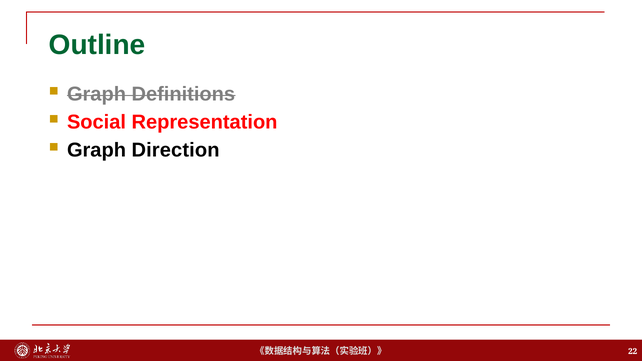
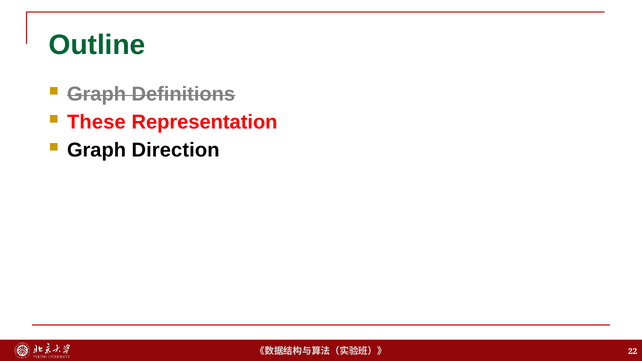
Social: Social -> These
